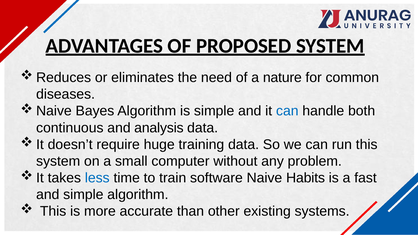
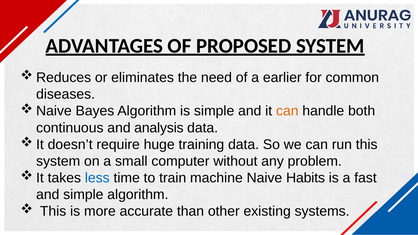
nature: nature -> earlier
can at (287, 111) colour: blue -> orange
software: software -> machine
